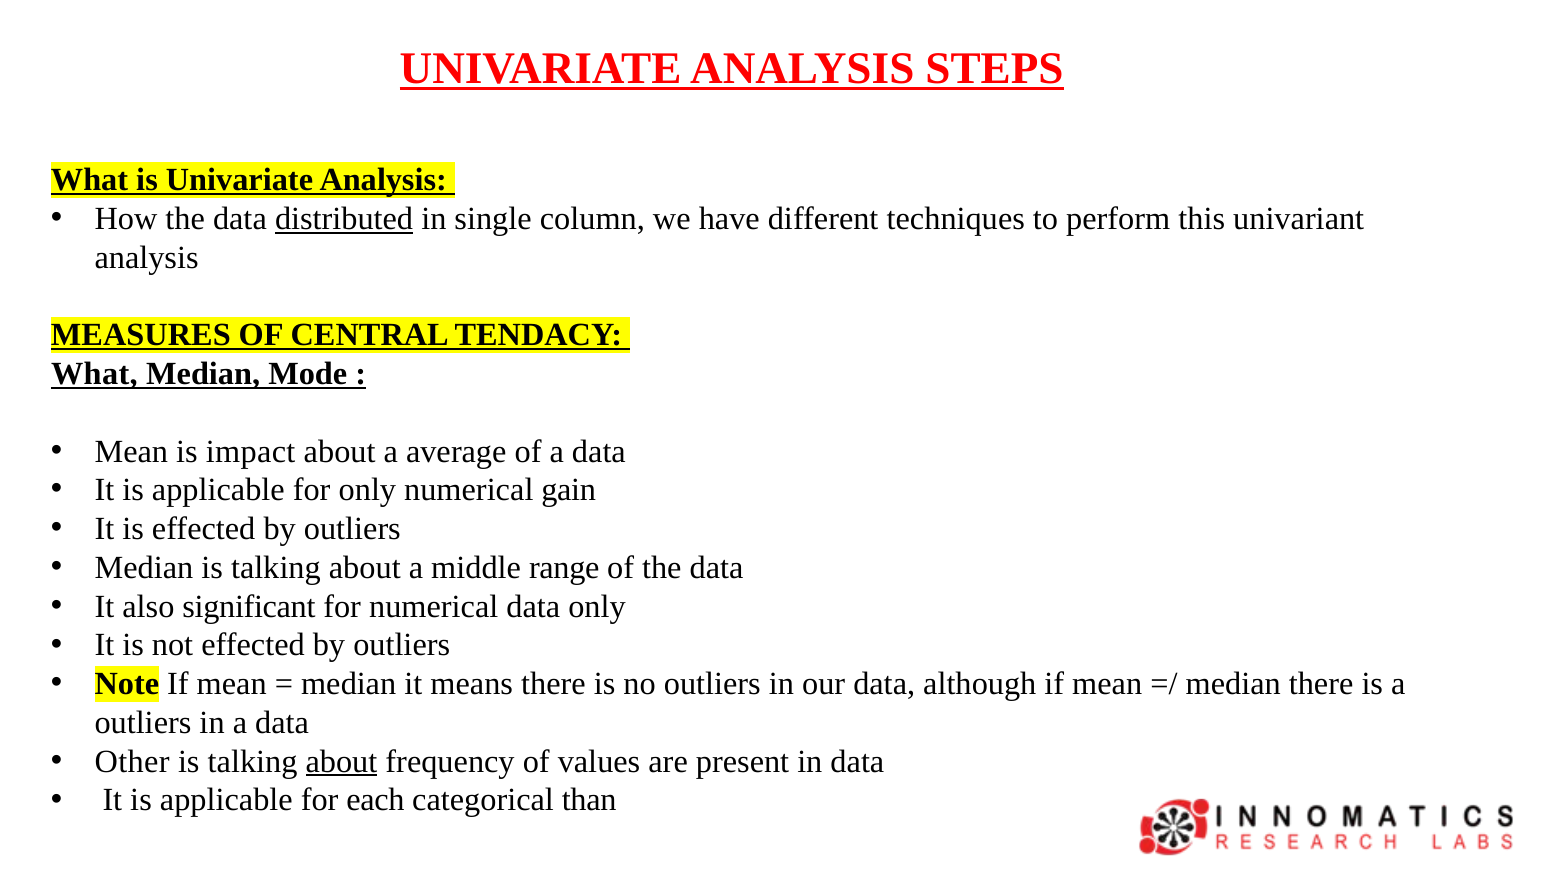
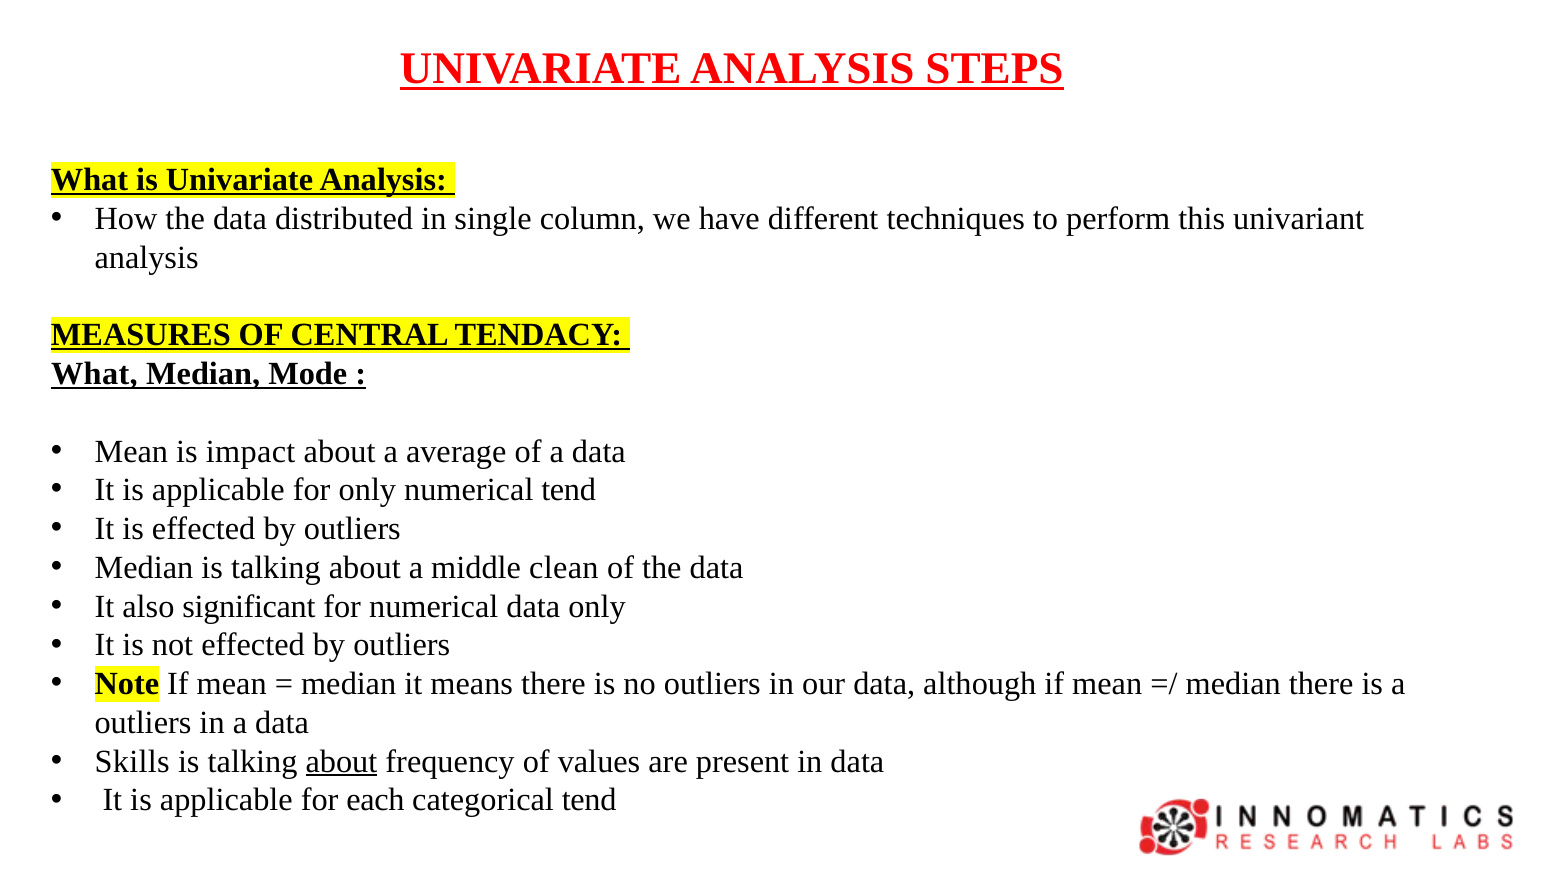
distributed underline: present -> none
numerical gain: gain -> tend
range: range -> clean
Other: Other -> Skills
categorical than: than -> tend
